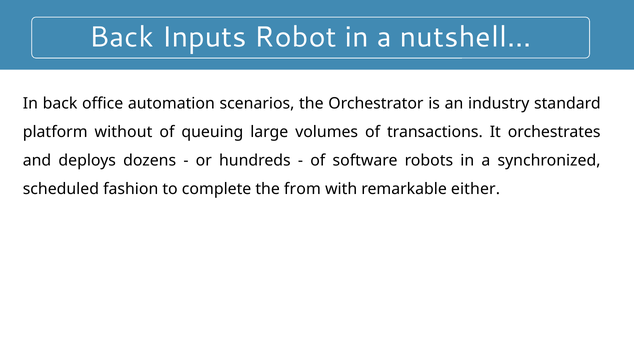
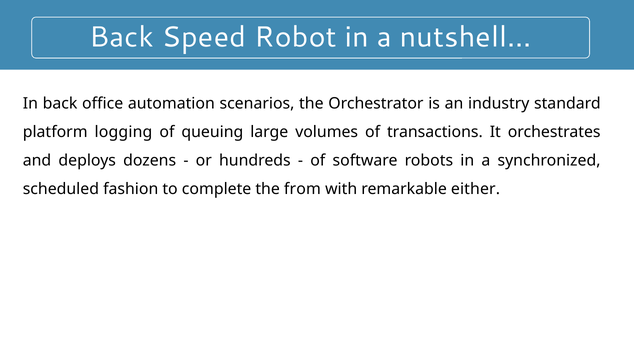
Inputs: Inputs -> Speed
without: without -> logging
